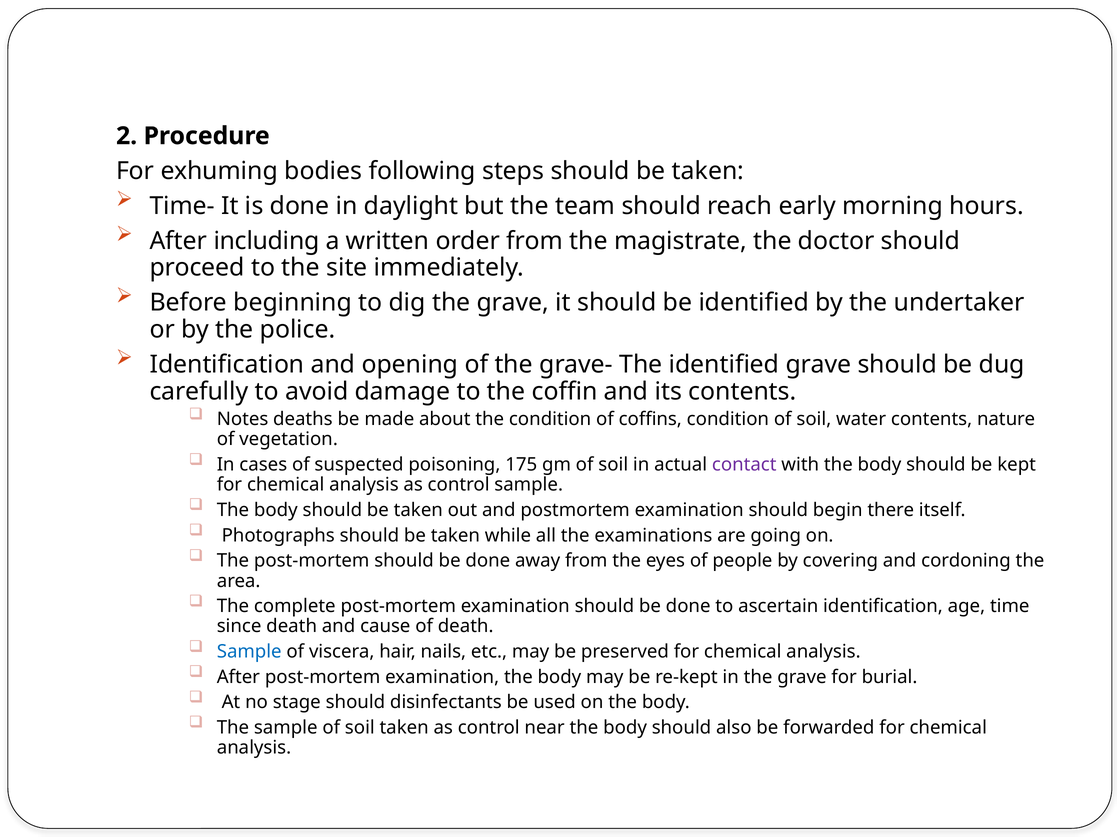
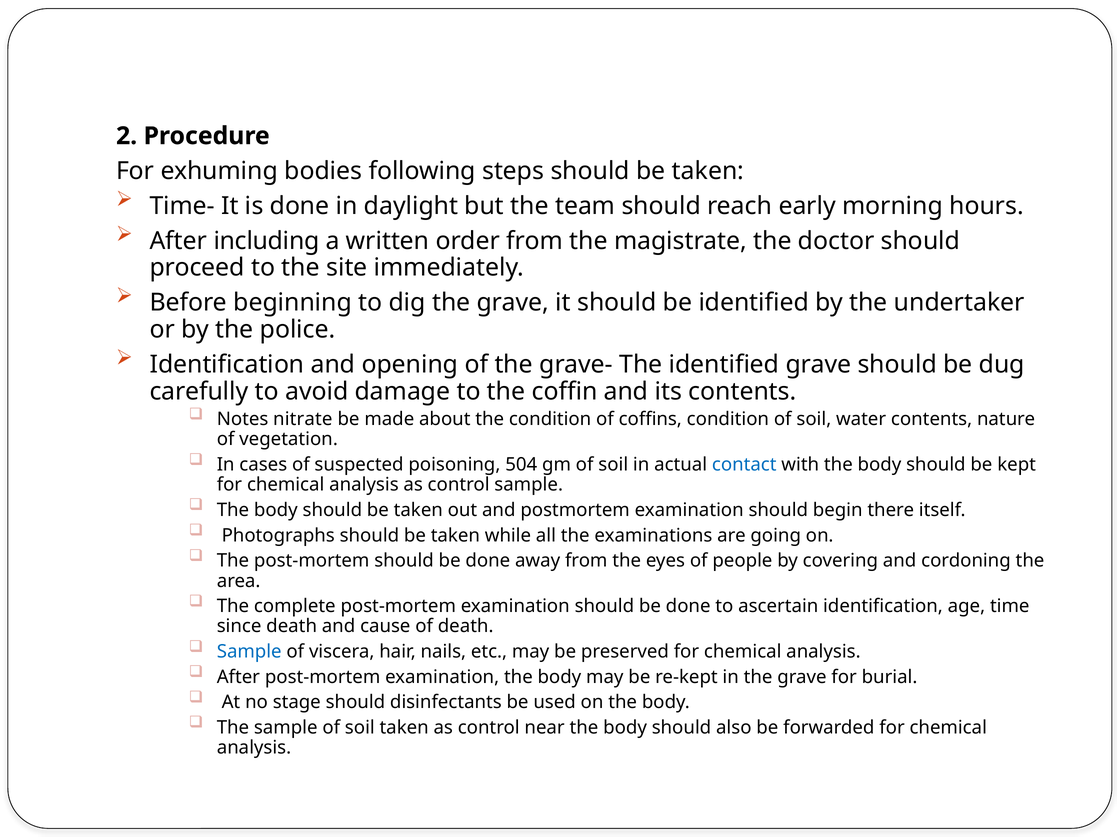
deaths: deaths -> nitrate
175: 175 -> 504
contact colour: purple -> blue
